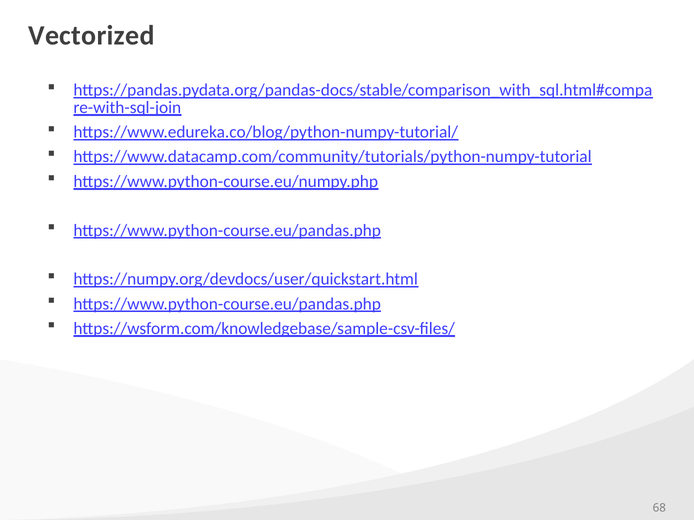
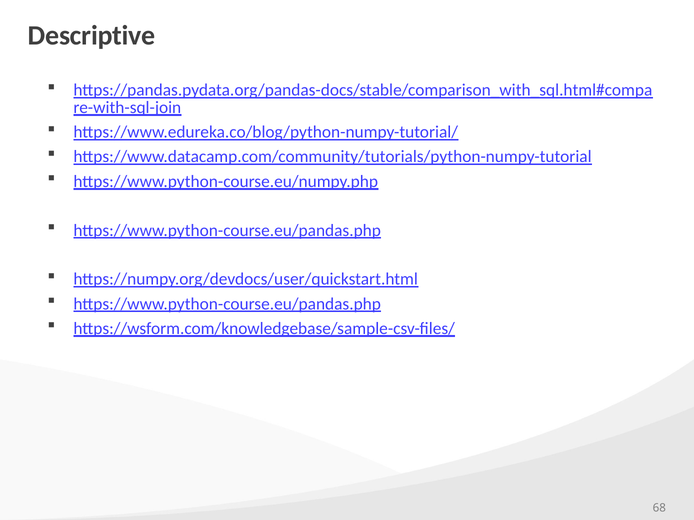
Vectorized: Vectorized -> Descriptive
